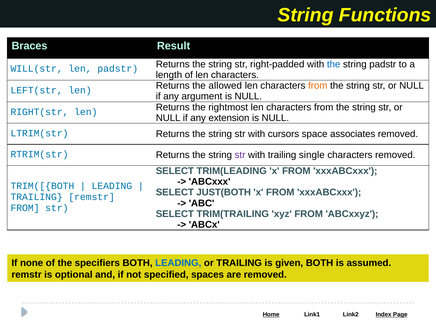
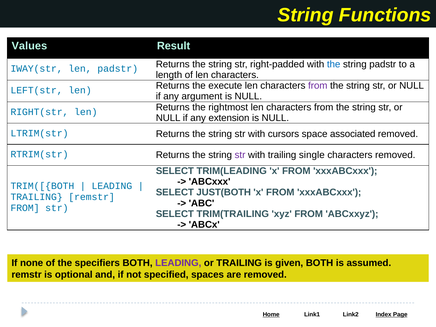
Braces: Braces -> Values
WILL(str: WILL(str -> IWAY(str
allowed: allowed -> execute
from at (318, 86) colour: orange -> purple
associates: associates -> associated
LEADING at (178, 263) colour: blue -> purple
